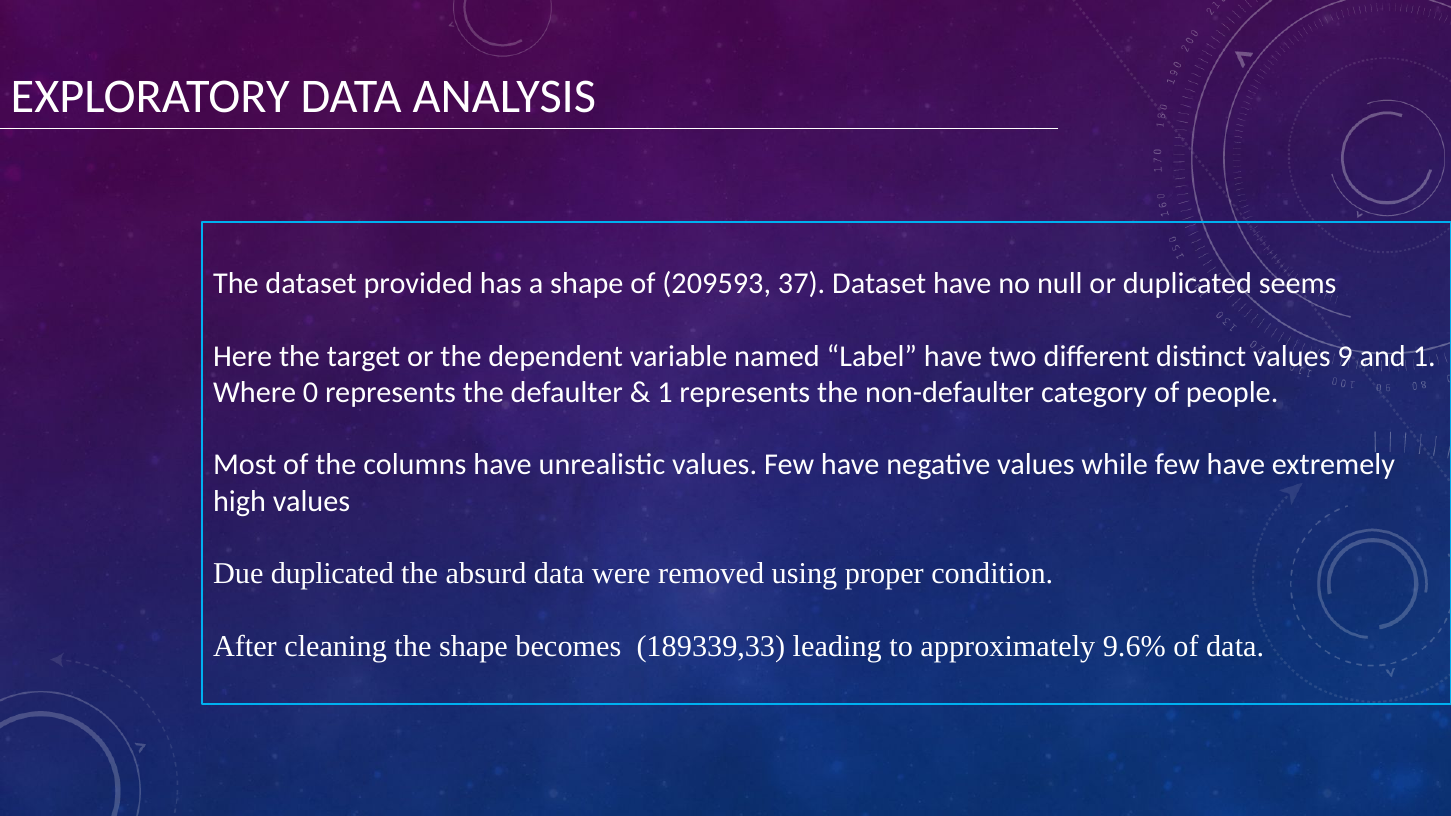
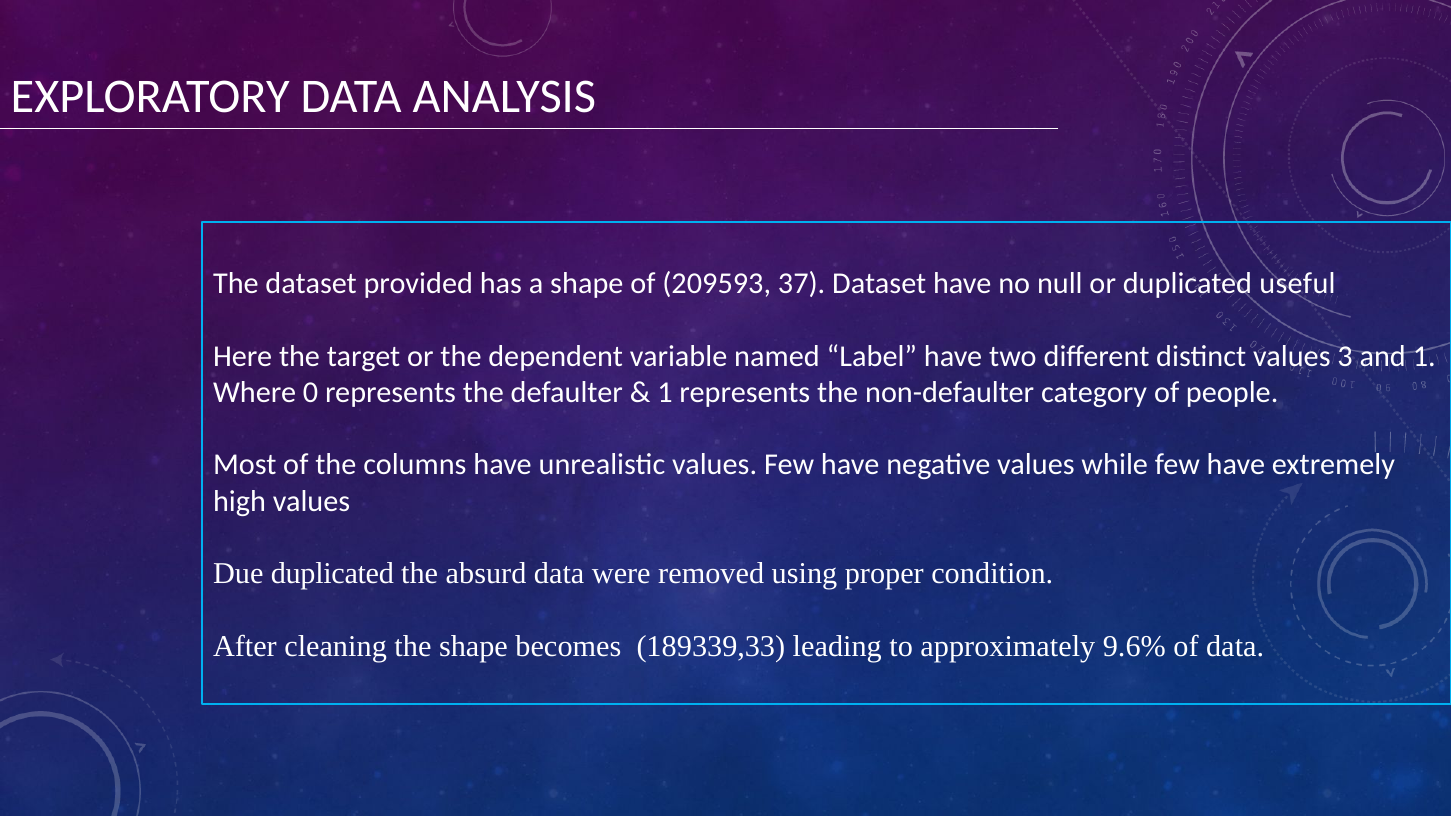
seems: seems -> useful
9: 9 -> 3
